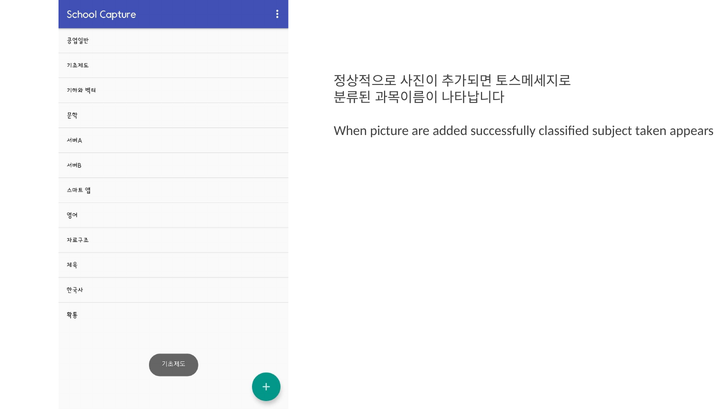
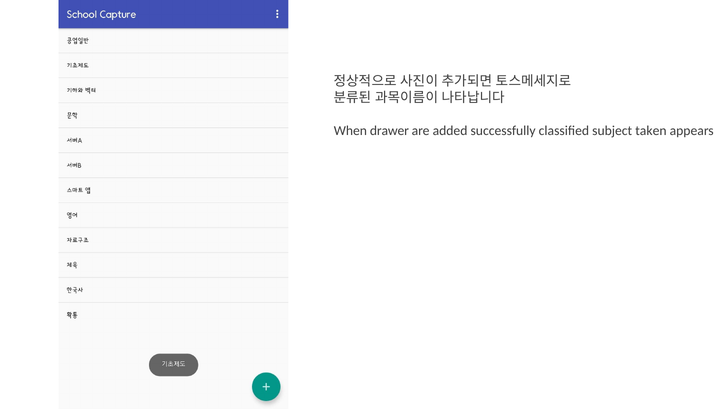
picture: picture -> drawer
